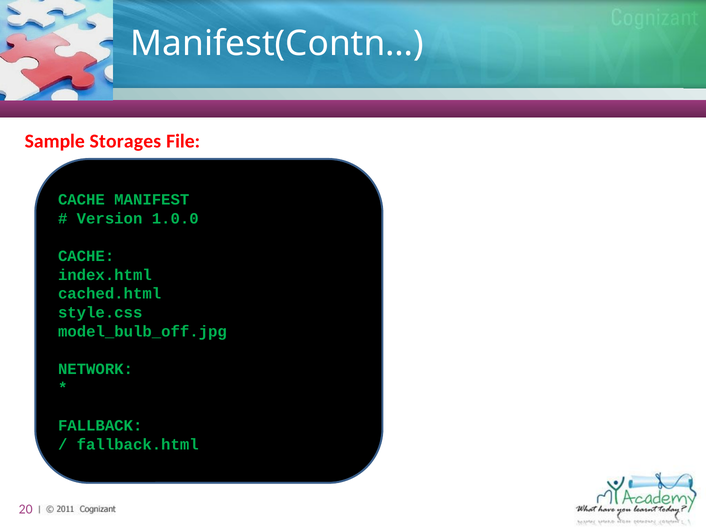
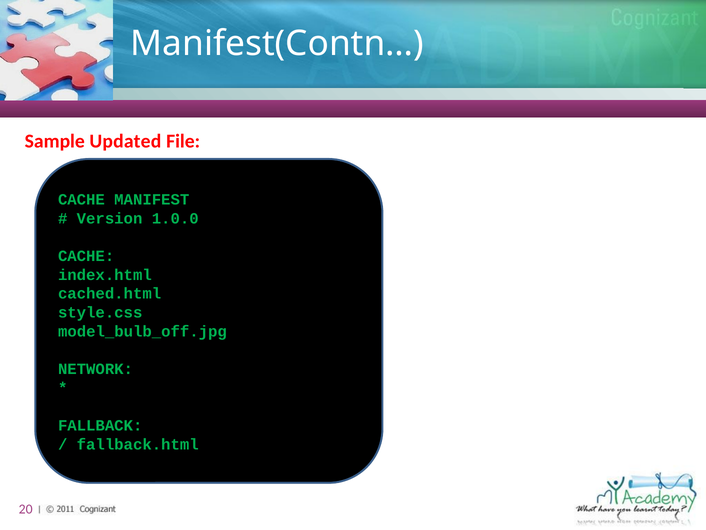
Storages: Storages -> Updated
